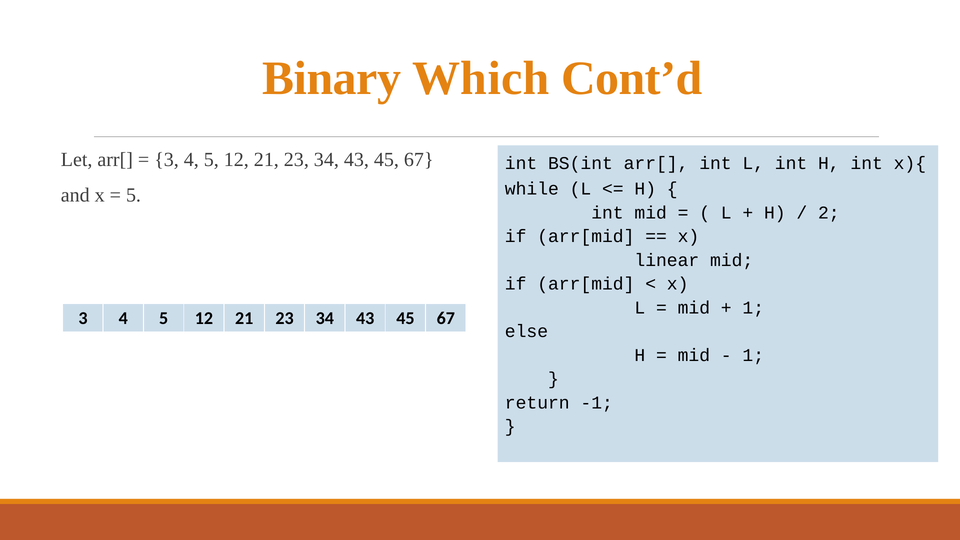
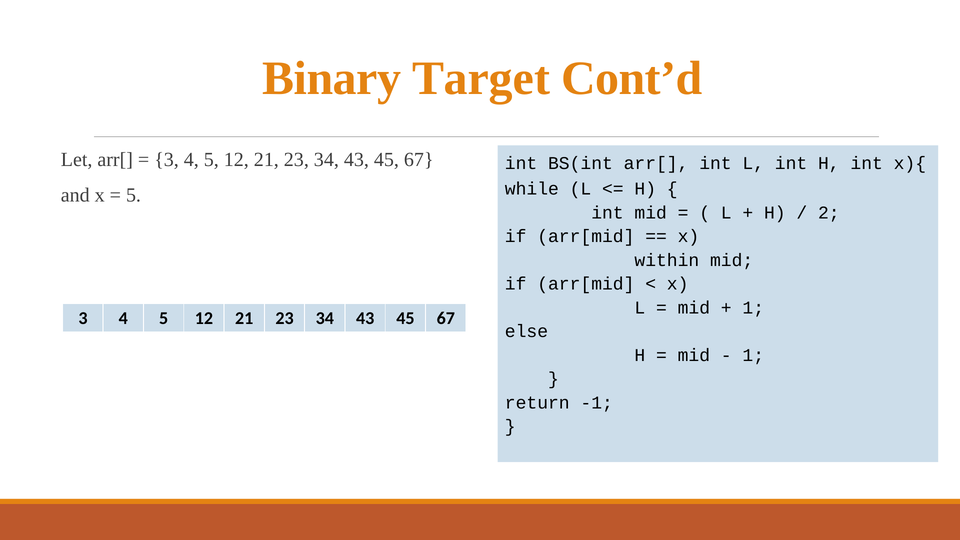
Which: Which -> Target
linear: linear -> within
